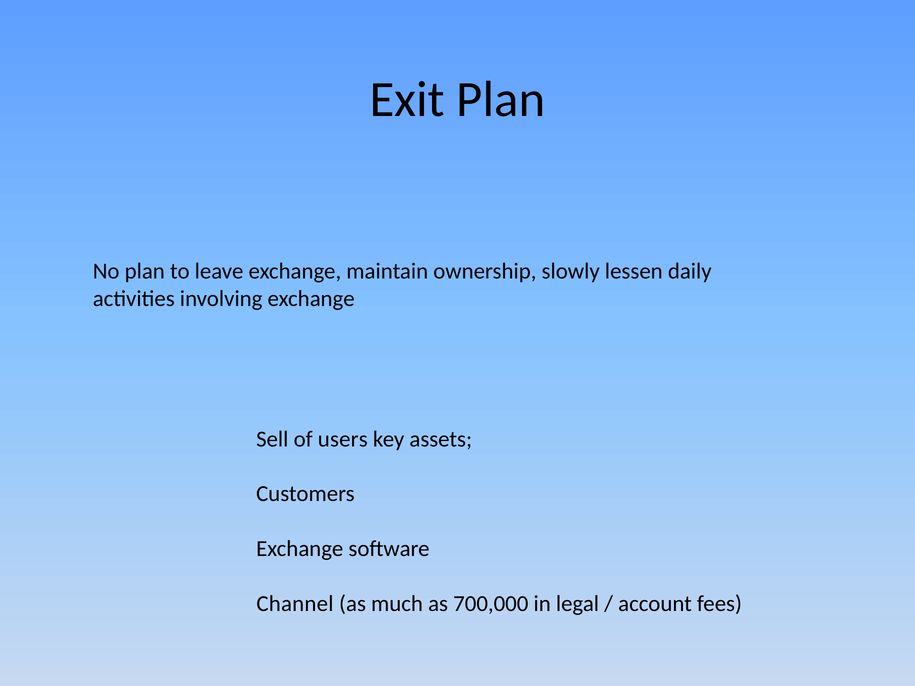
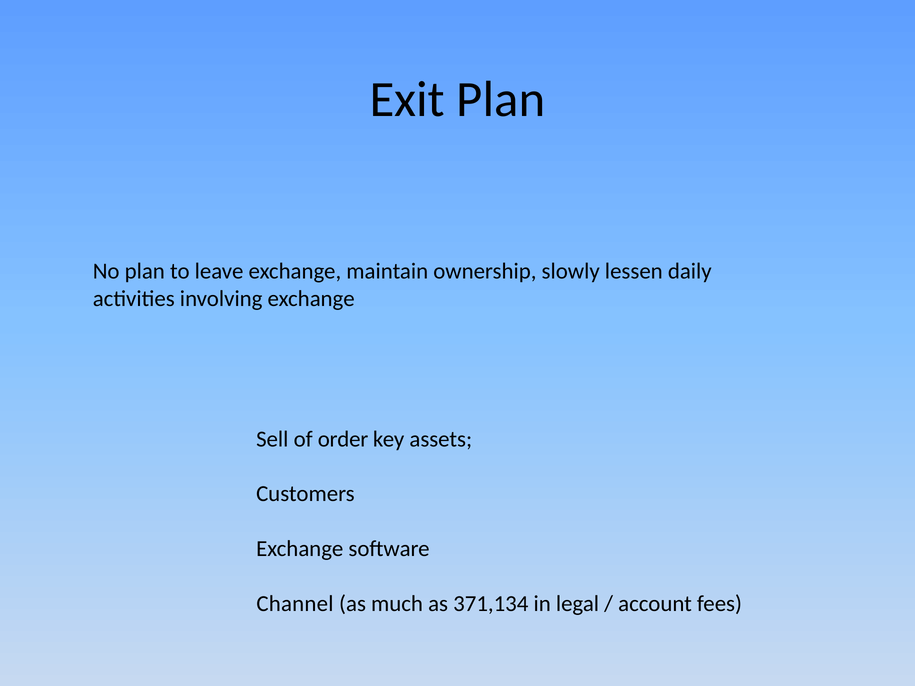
users: users -> order
700,000: 700,000 -> 371,134
